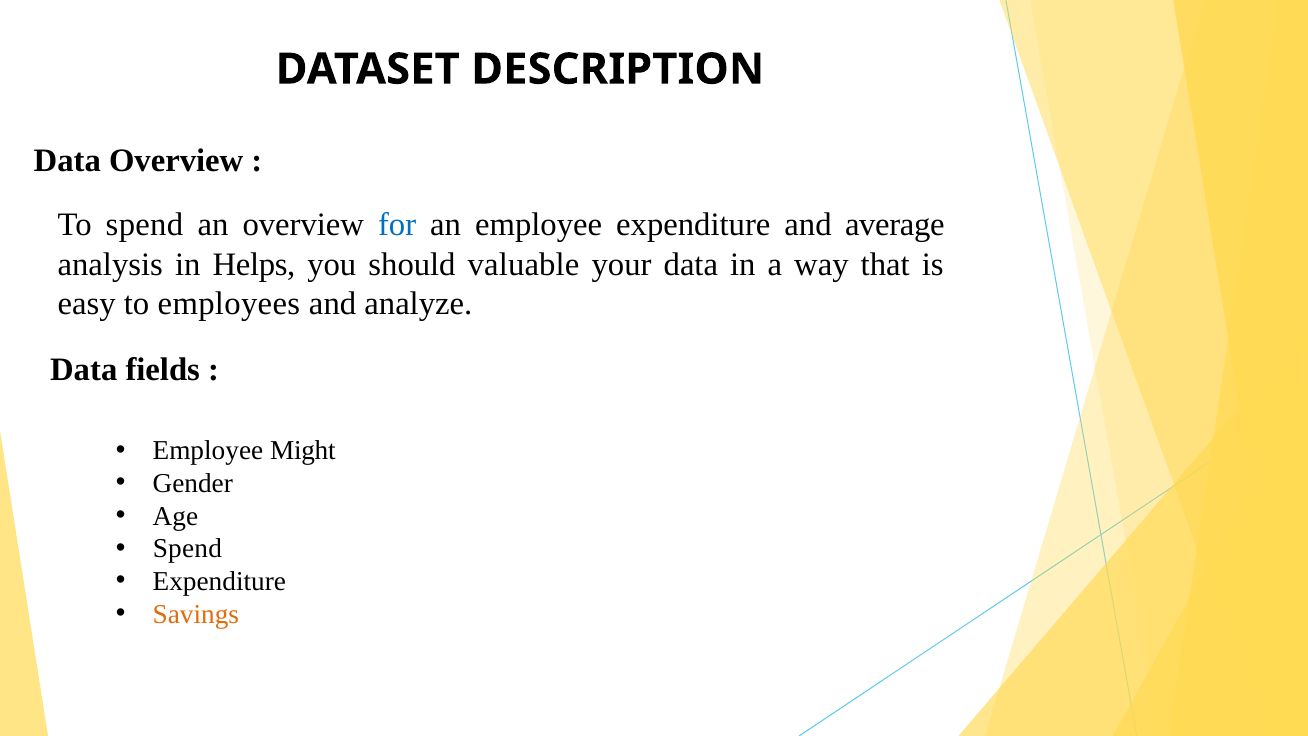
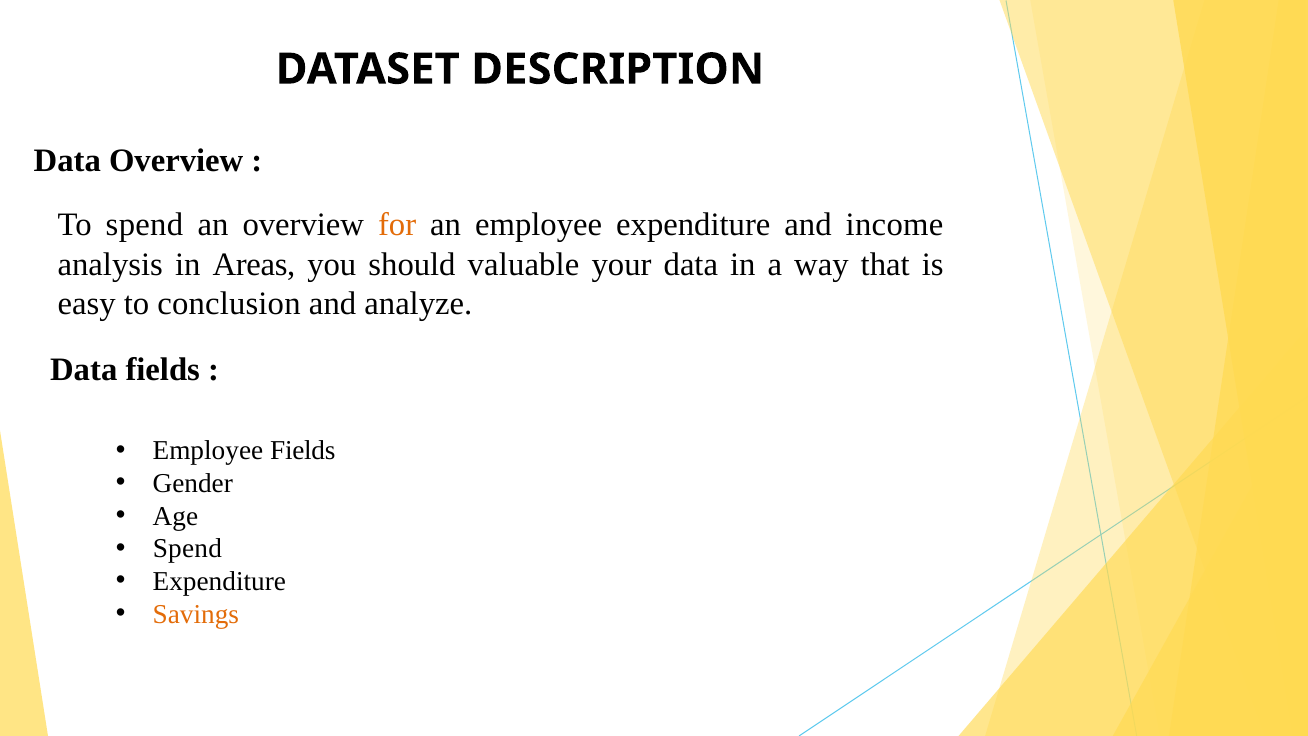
for colour: blue -> orange
average: average -> income
Helps: Helps -> Areas
employees: employees -> conclusion
Employee Might: Might -> Fields
